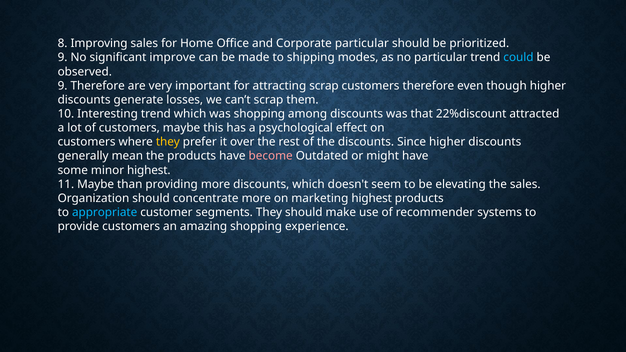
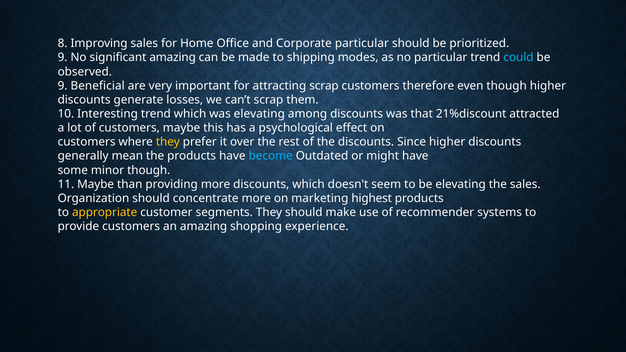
significant improve: improve -> amazing
9 Therefore: Therefore -> Beneficial
was shopping: shopping -> elevating
22%discount: 22%discount -> 21%discount
become colour: pink -> light blue
minor highest: highest -> though
appropriate colour: light blue -> yellow
